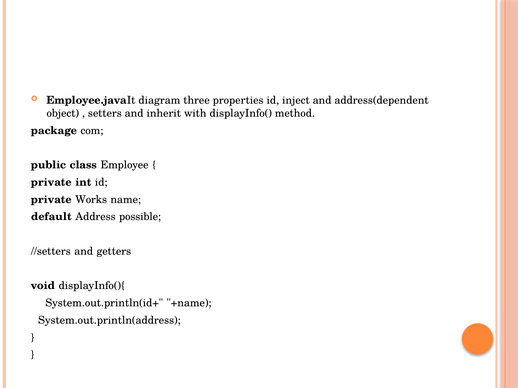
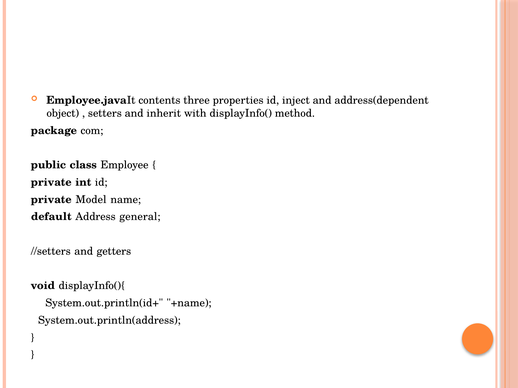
diagram: diagram -> contents
Works: Works -> Model
possible: possible -> general
